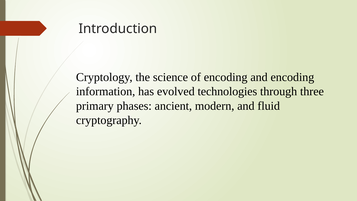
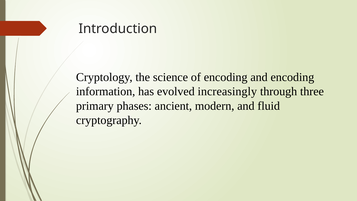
technologies: technologies -> increasingly
